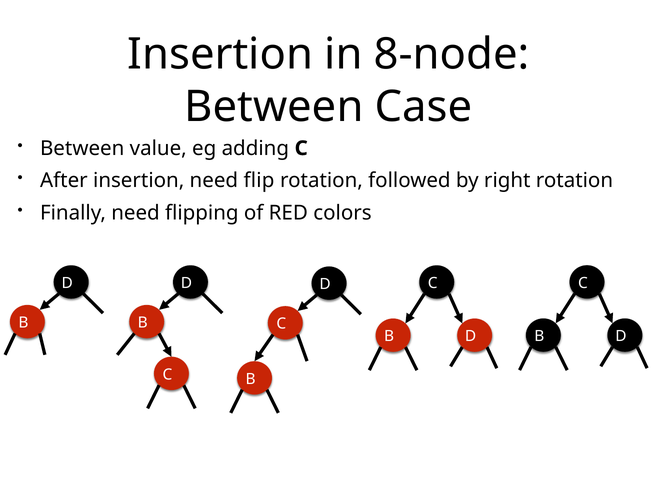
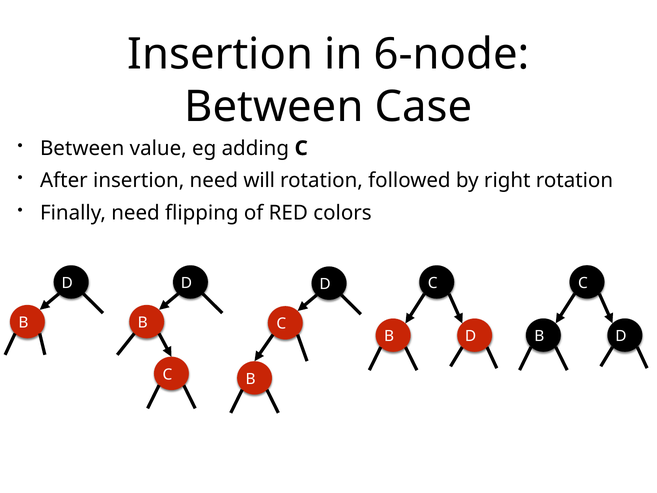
8-node: 8-node -> 6-node
flip: flip -> will
